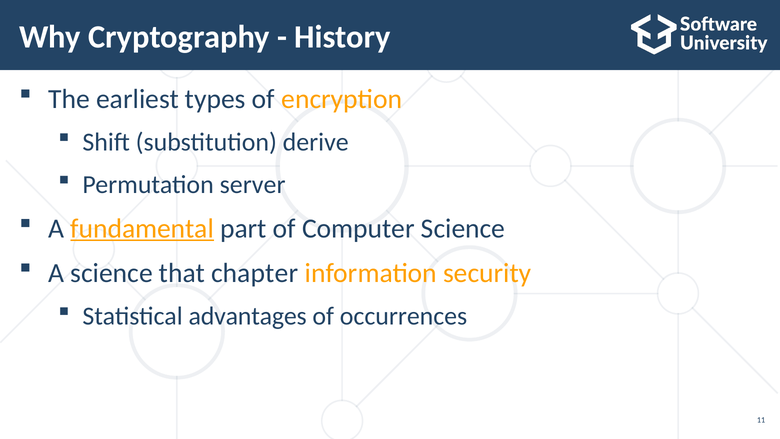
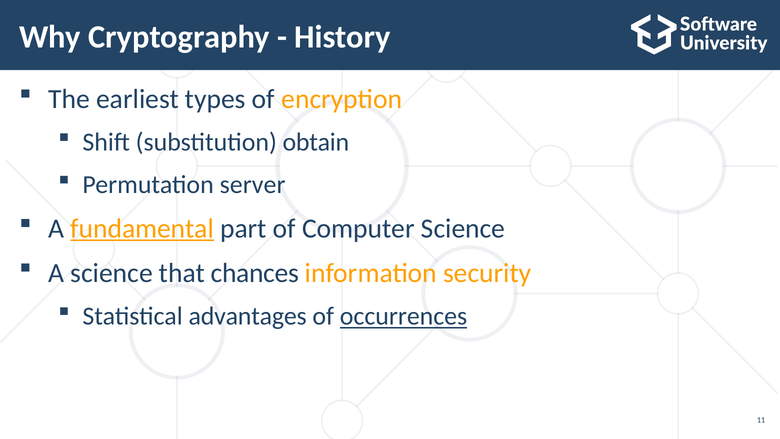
derive: derive -> obtain
chapter: chapter -> chances
occurrences underline: none -> present
